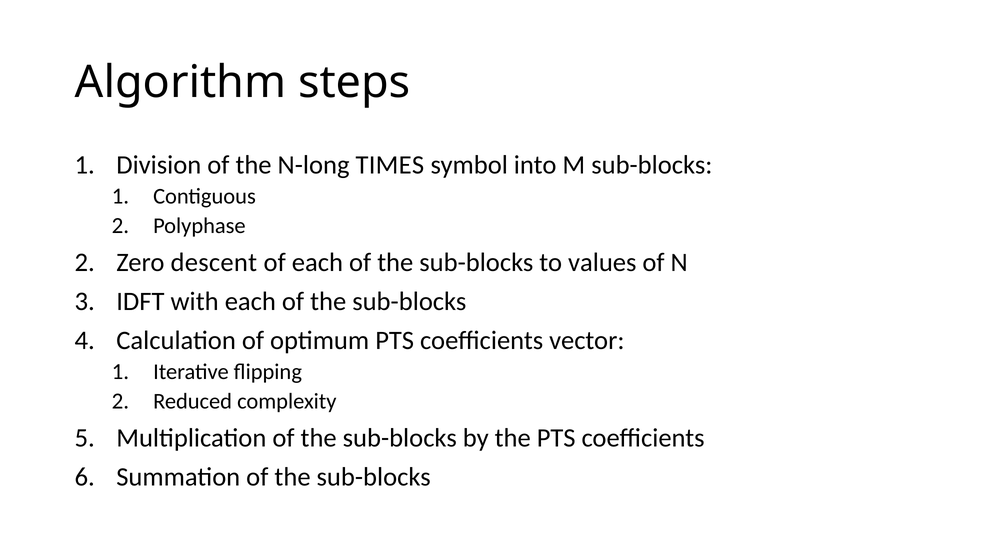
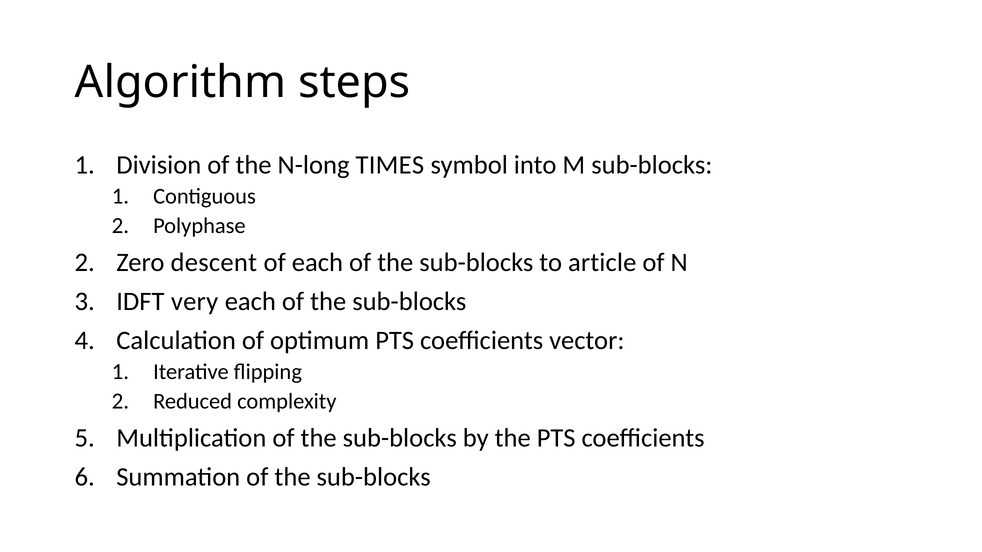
values: values -> article
with: with -> very
